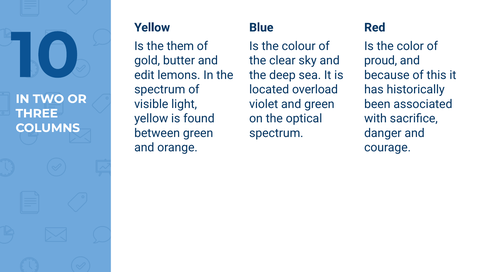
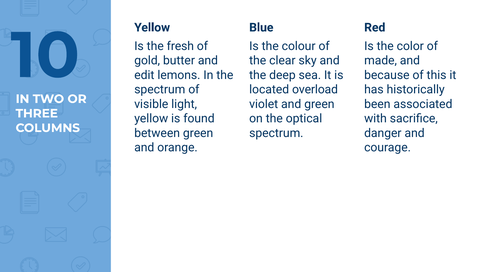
them: them -> fresh
proud: proud -> made
